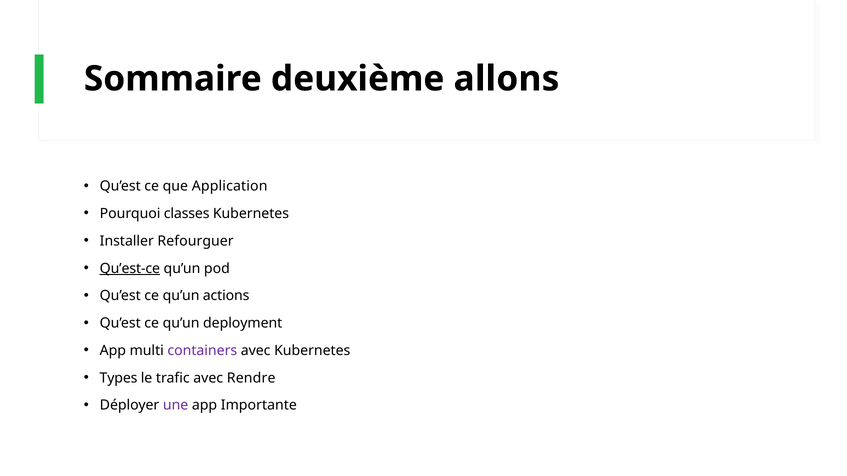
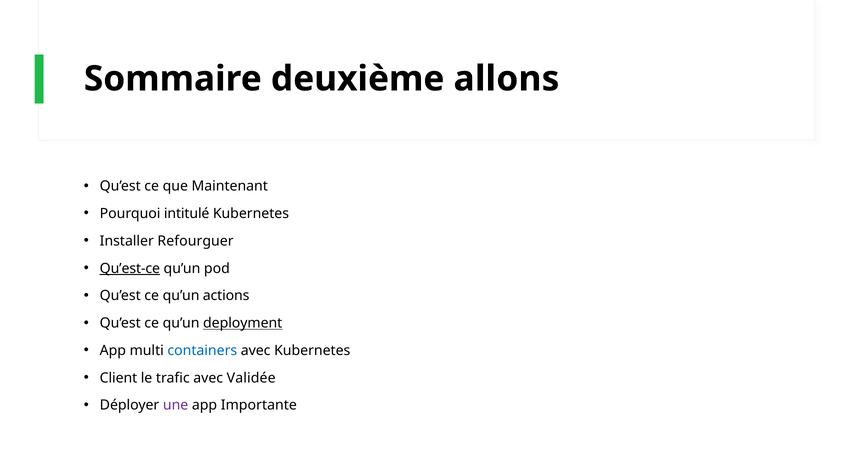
Application: Application -> Maintenant
classes: classes -> intitulé
deployment underline: none -> present
containers colour: purple -> blue
Types: Types -> Client
Rendre: Rendre -> Validée
